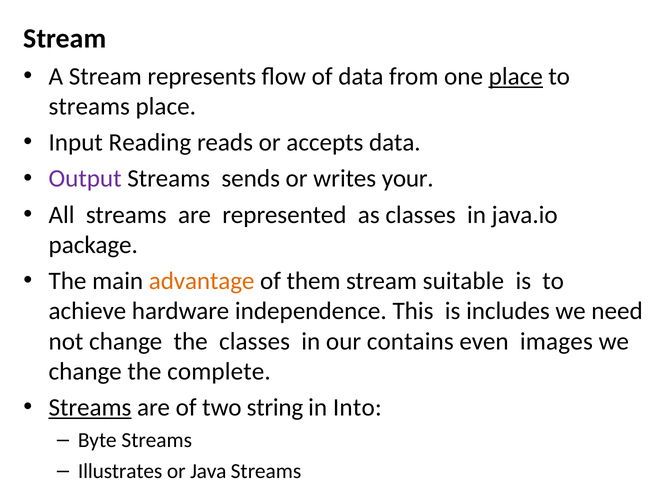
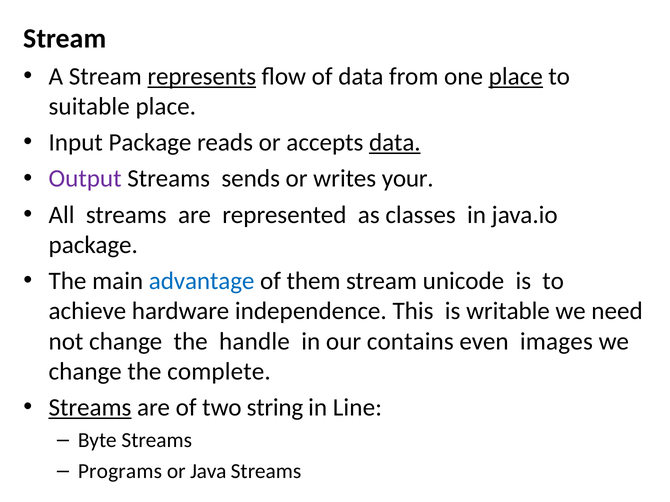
represents underline: none -> present
streams at (89, 107): streams -> suitable
Input Reading: Reading -> Package
data at (395, 143) underline: none -> present
advantage colour: orange -> blue
suitable: suitable -> unicode
includes: includes -> writable
the classes: classes -> handle
Into: Into -> Line
Illustrates: Illustrates -> Programs
